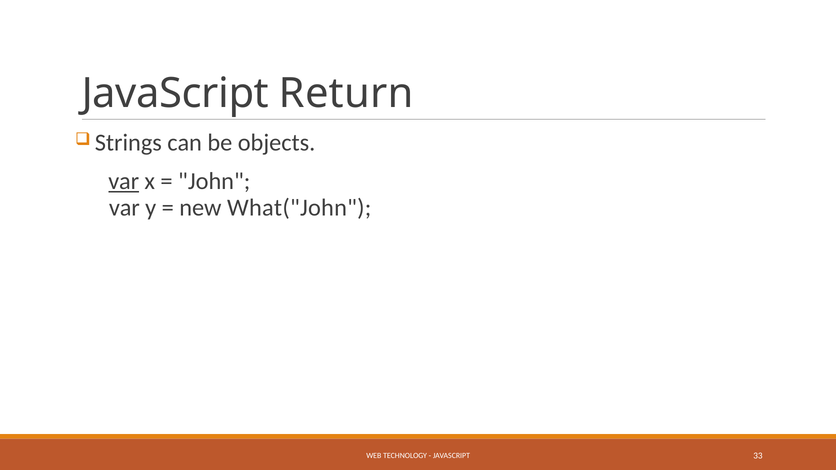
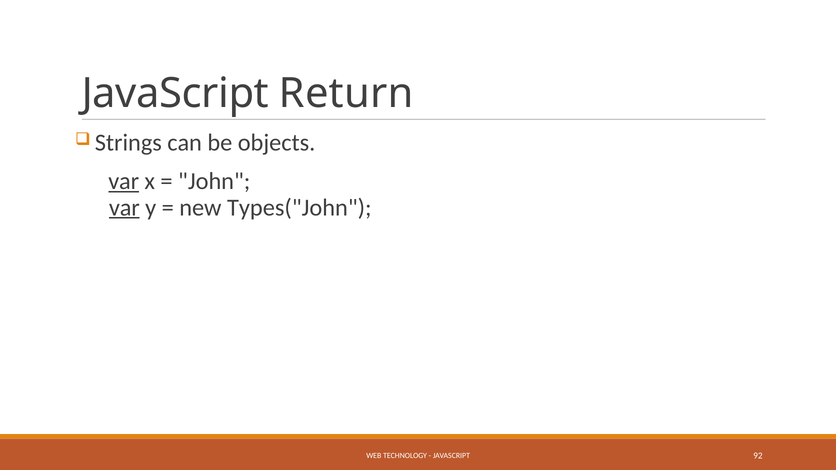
var at (124, 208) underline: none -> present
What("John: What("John -> Types("John
33: 33 -> 92
